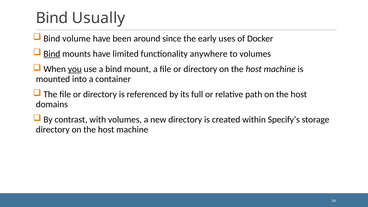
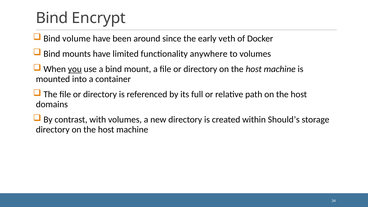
Usually: Usually -> Encrypt
uses: uses -> veth
Bind at (52, 54) underline: present -> none
Specify’s: Specify’s -> Should’s
